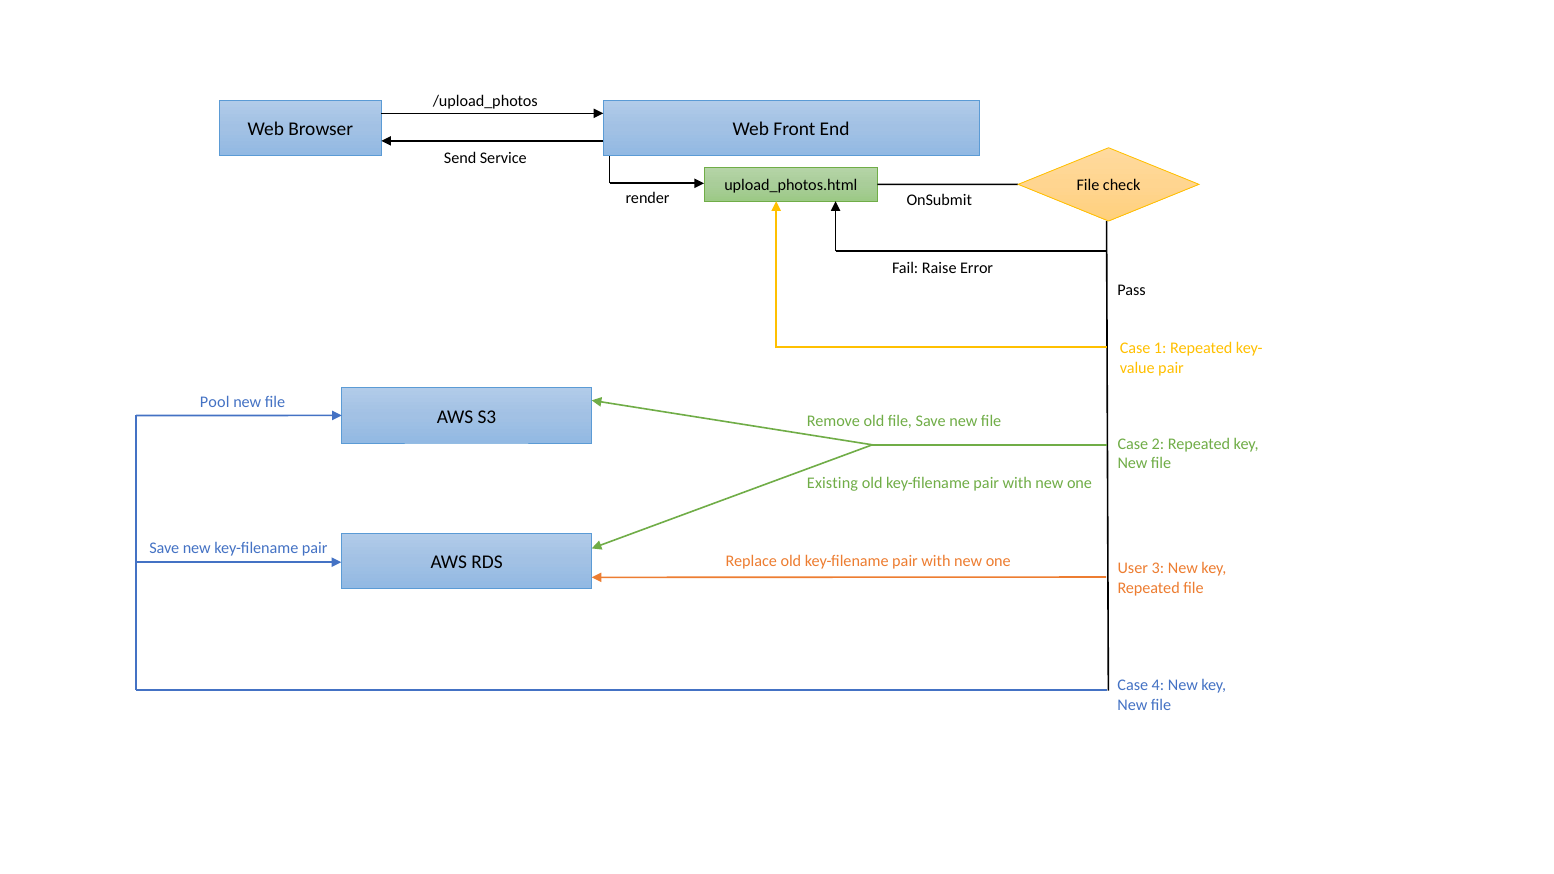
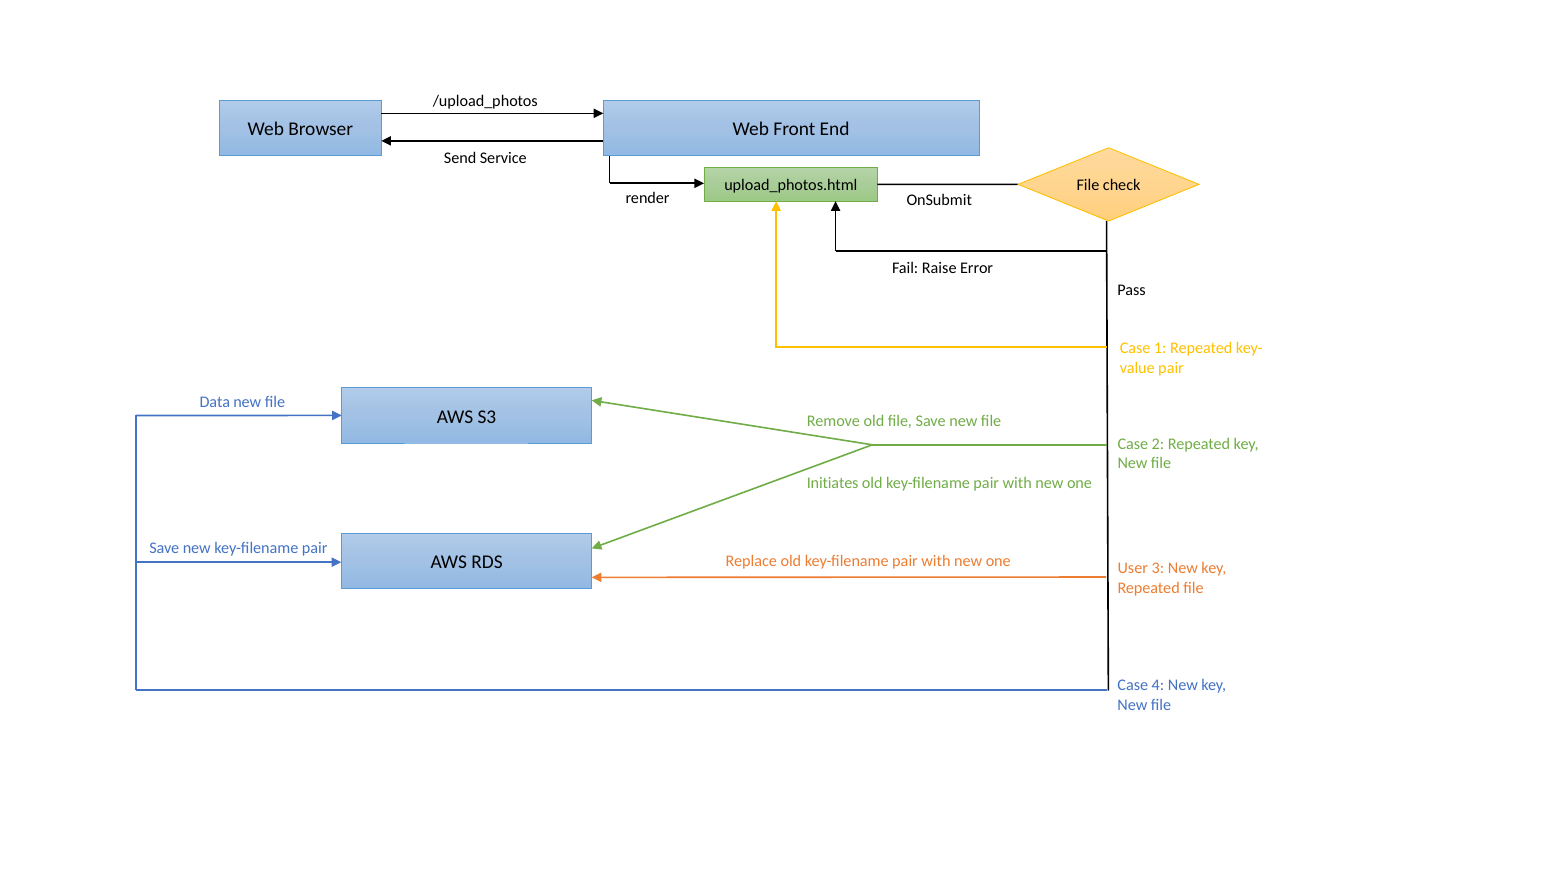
Pool: Pool -> Data
Existing: Existing -> Initiates
